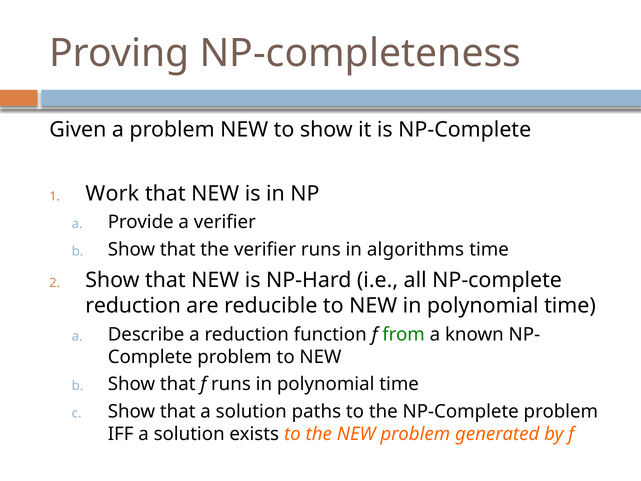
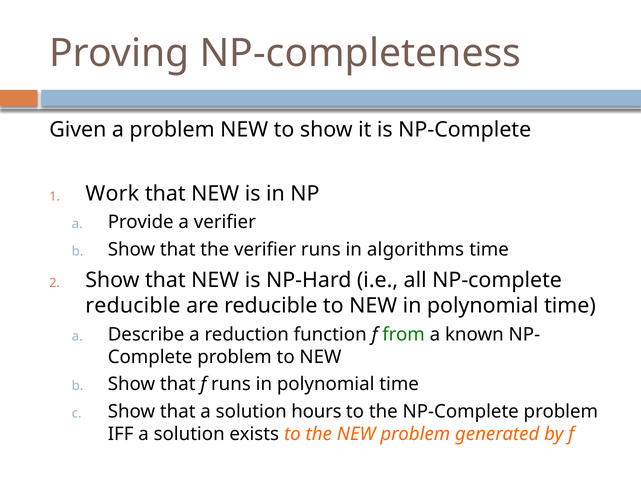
reduction at (133, 306): reduction -> reducible
paths: paths -> hours
